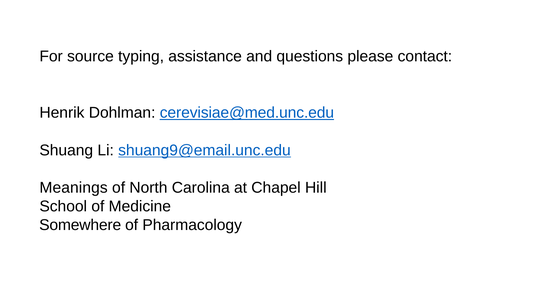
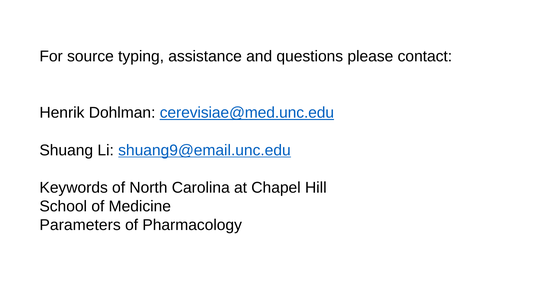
Meanings: Meanings -> Keywords
Somewhere: Somewhere -> Parameters
